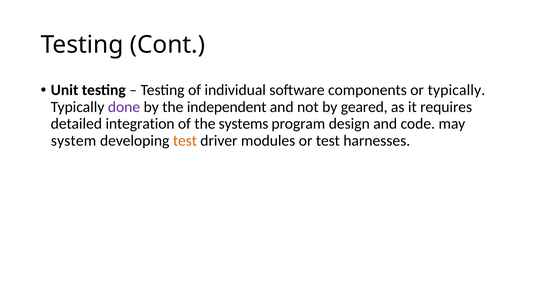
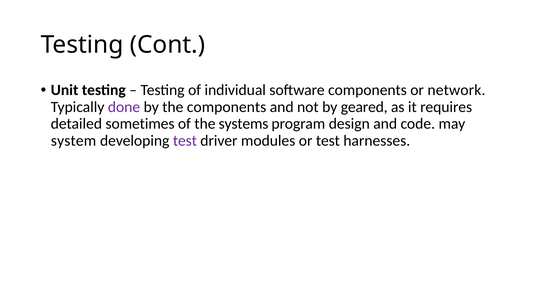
or typically: typically -> network
the independent: independent -> components
integration: integration -> sometimes
test at (185, 141) colour: orange -> purple
